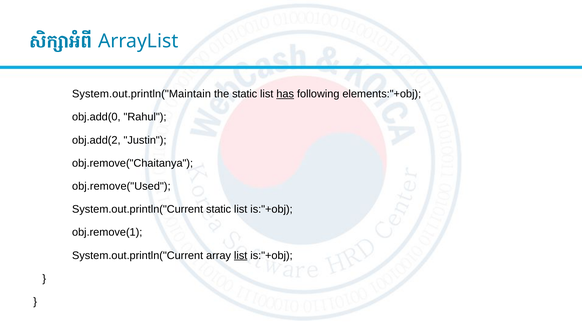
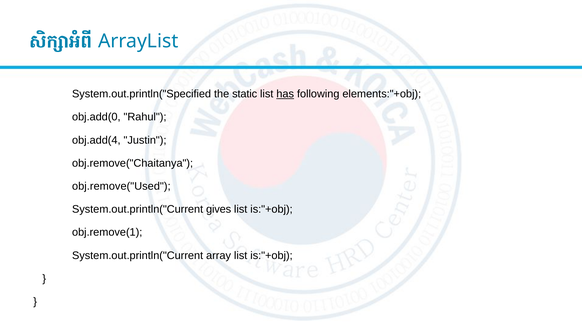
System.out.println("Maintain: System.out.println("Maintain -> System.out.println("Specified
obj.add(2: obj.add(2 -> obj.add(4
System.out.println("Current static: static -> gives
list at (241, 256) underline: present -> none
